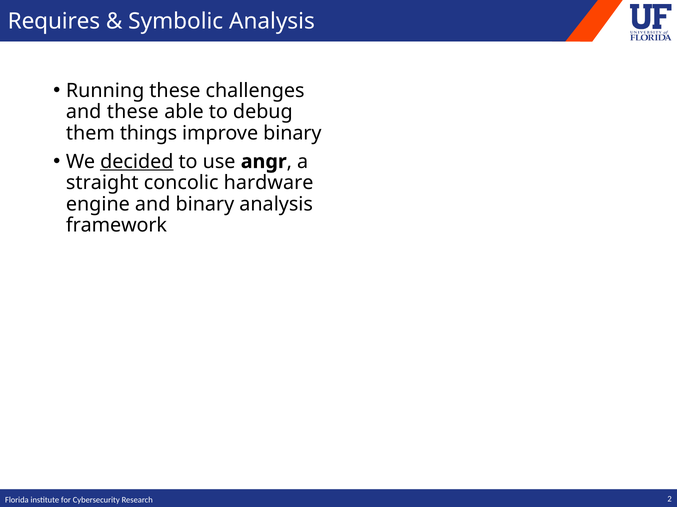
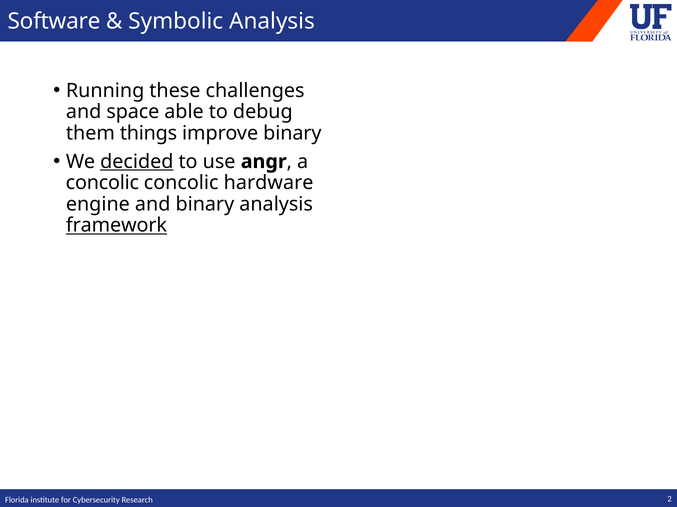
Requires: Requires -> Software
and these: these -> space
straight at (102, 183): straight -> concolic
framework underline: none -> present
